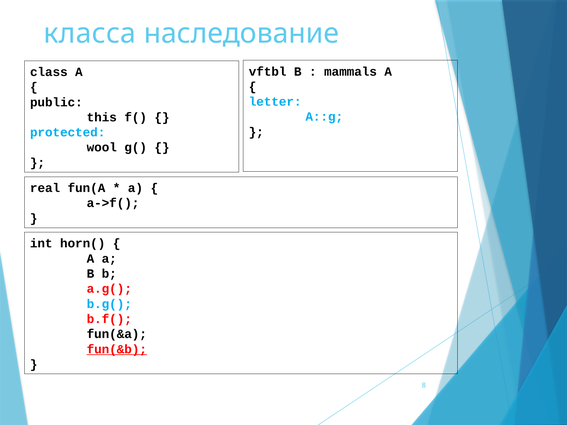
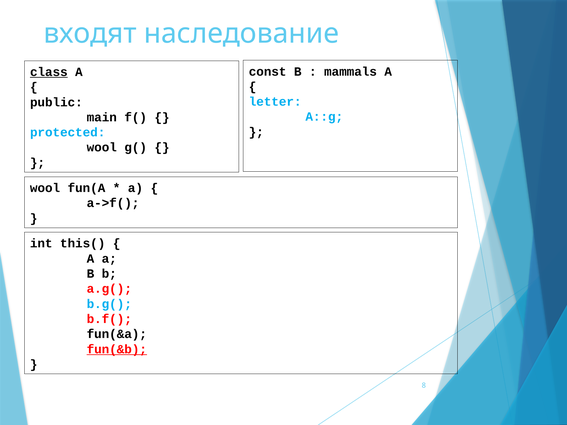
класса: класса -> входят
vftbl: vftbl -> const
class underline: none -> present
this: this -> main
real at (45, 188): real -> wool
horn(: horn( -> this(
